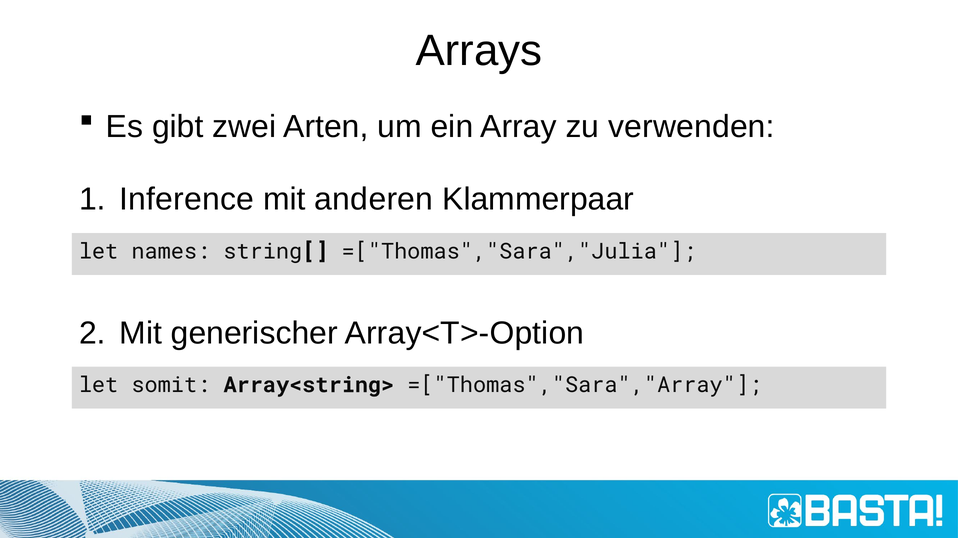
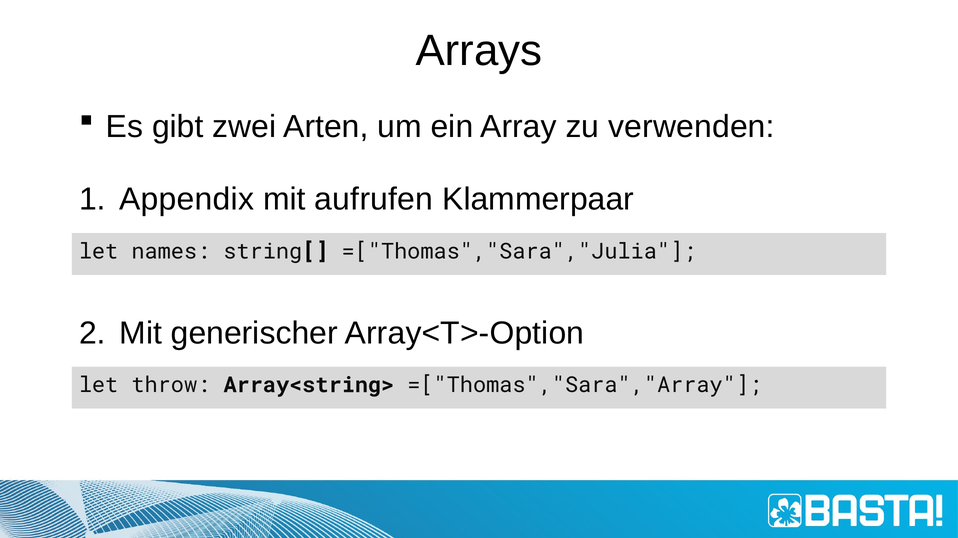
Inference: Inference -> Appendix
anderen: anderen -> aufrufen
somit: somit -> throw
